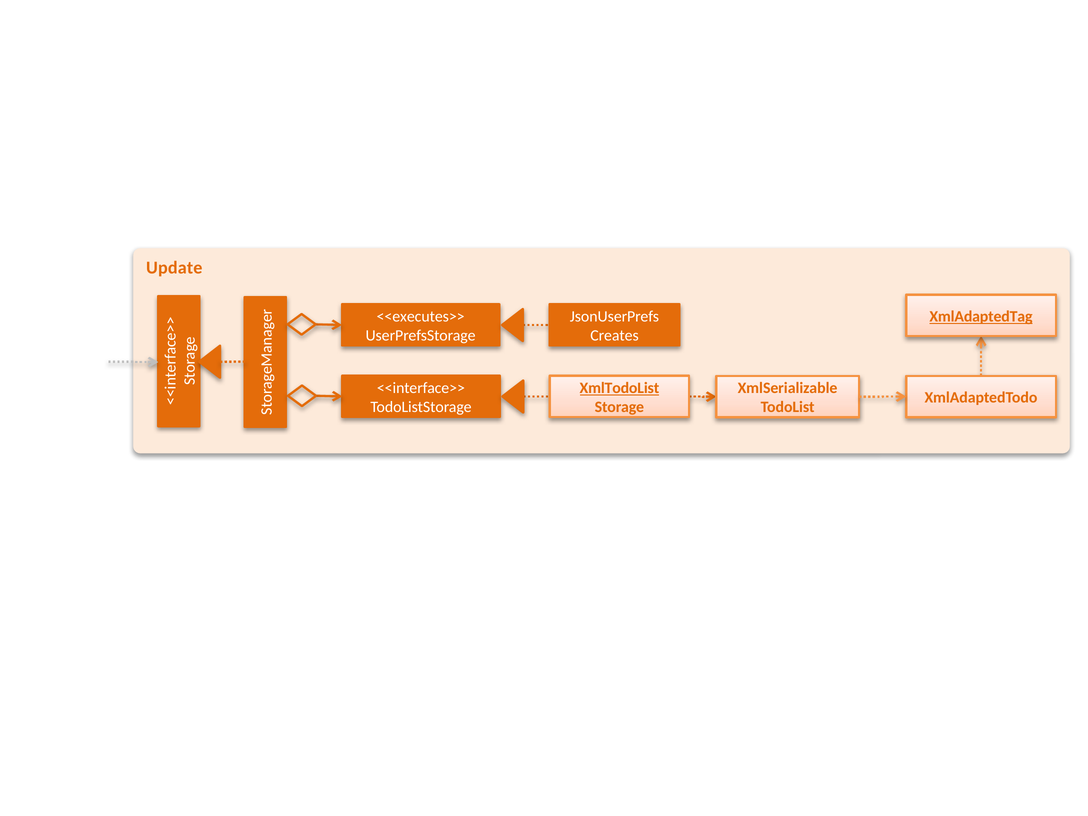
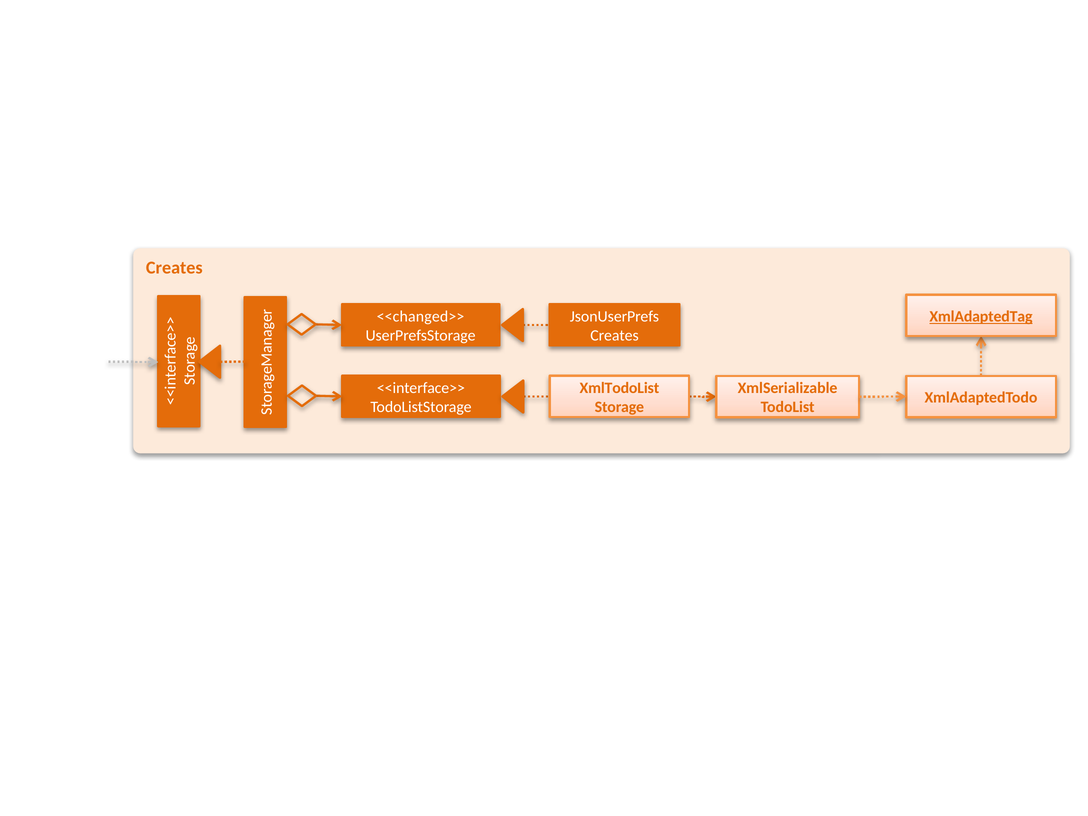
Update at (174, 268): Update -> Creates
<<executes>>: <<executes>> -> <<changed>>
XmlTodoList underline: present -> none
